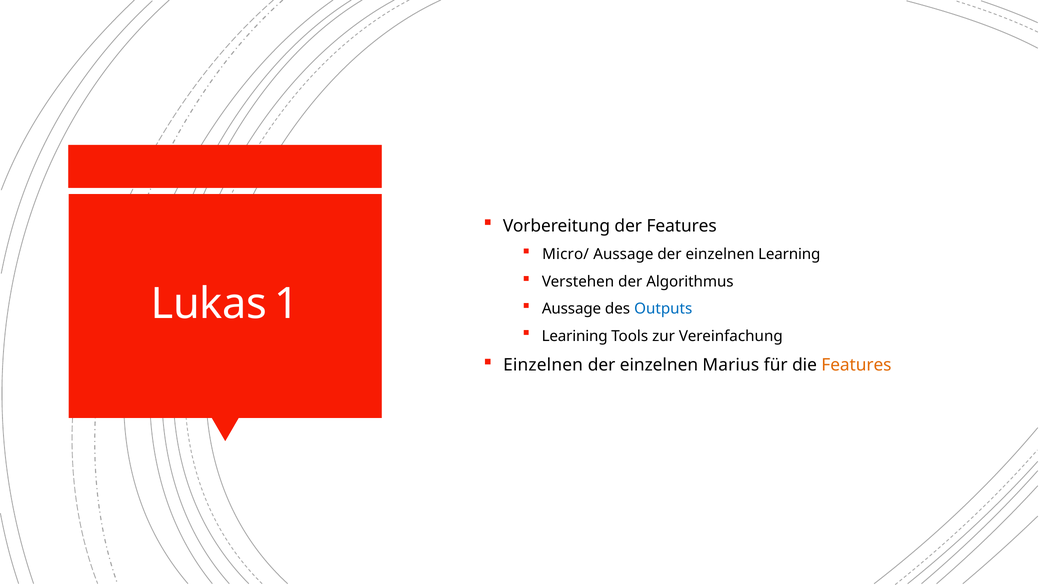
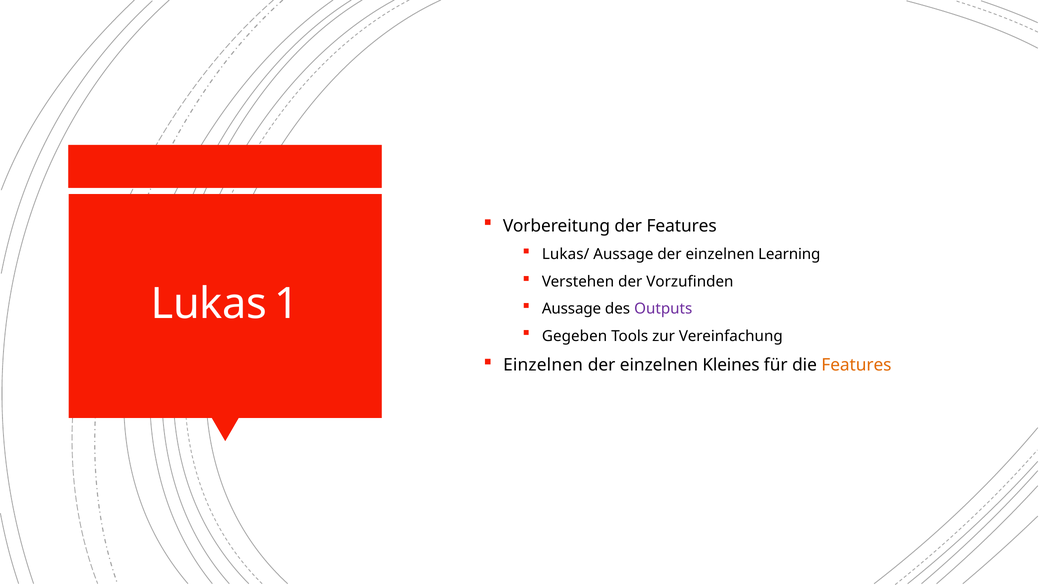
Micro/: Micro/ -> Lukas/
Algorithmus: Algorithmus -> Vorzufinden
Outputs colour: blue -> purple
Learining: Learining -> Gegeben
Marius: Marius -> Kleines
